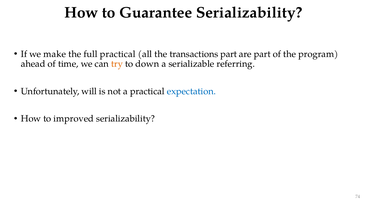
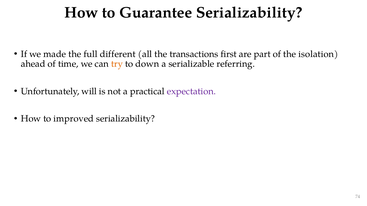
make: make -> made
full practical: practical -> different
transactions part: part -> first
program: program -> isolation
expectation colour: blue -> purple
